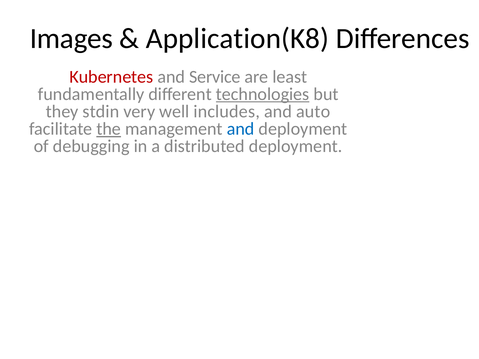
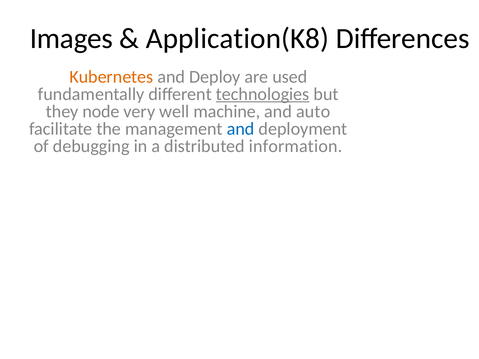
Kubernetes colour: red -> orange
Service: Service -> Deploy
least: least -> used
stdin: stdin -> node
includes: includes -> machine
the underline: present -> none
distributed deployment: deployment -> information
